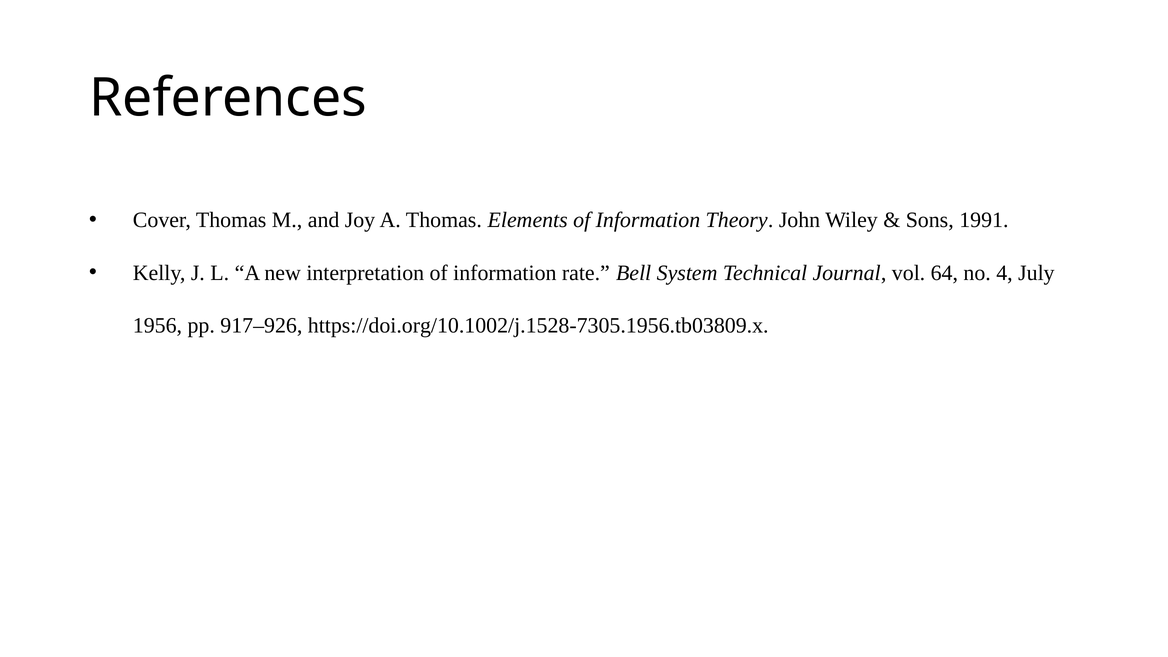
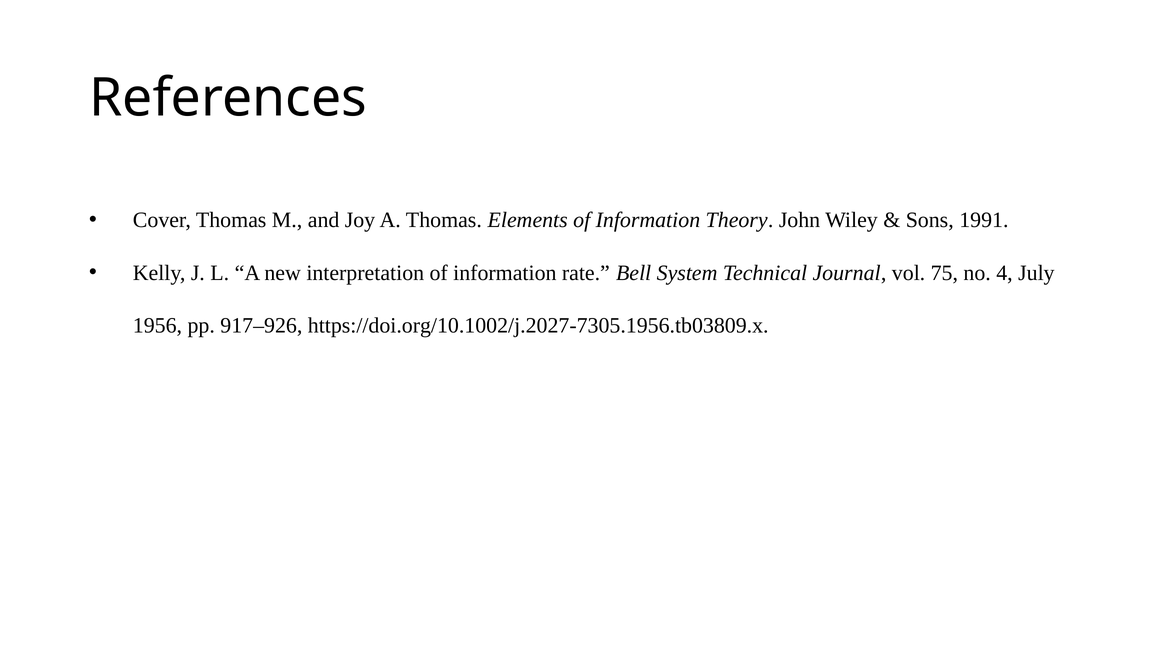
64: 64 -> 75
https://doi.org/10.1002/j.1528-7305.1956.tb03809.x: https://doi.org/10.1002/j.1528-7305.1956.tb03809.x -> https://doi.org/10.1002/j.2027-7305.1956.tb03809.x
